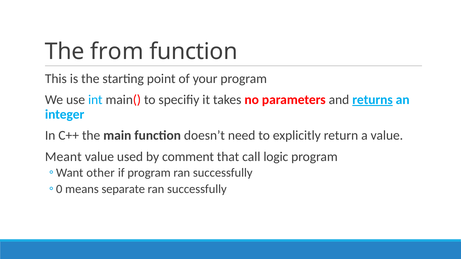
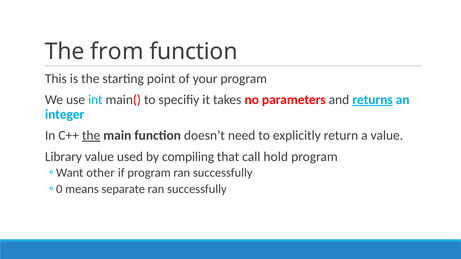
the at (91, 136) underline: none -> present
Meant: Meant -> Library
comment: comment -> compiling
logic: logic -> hold
